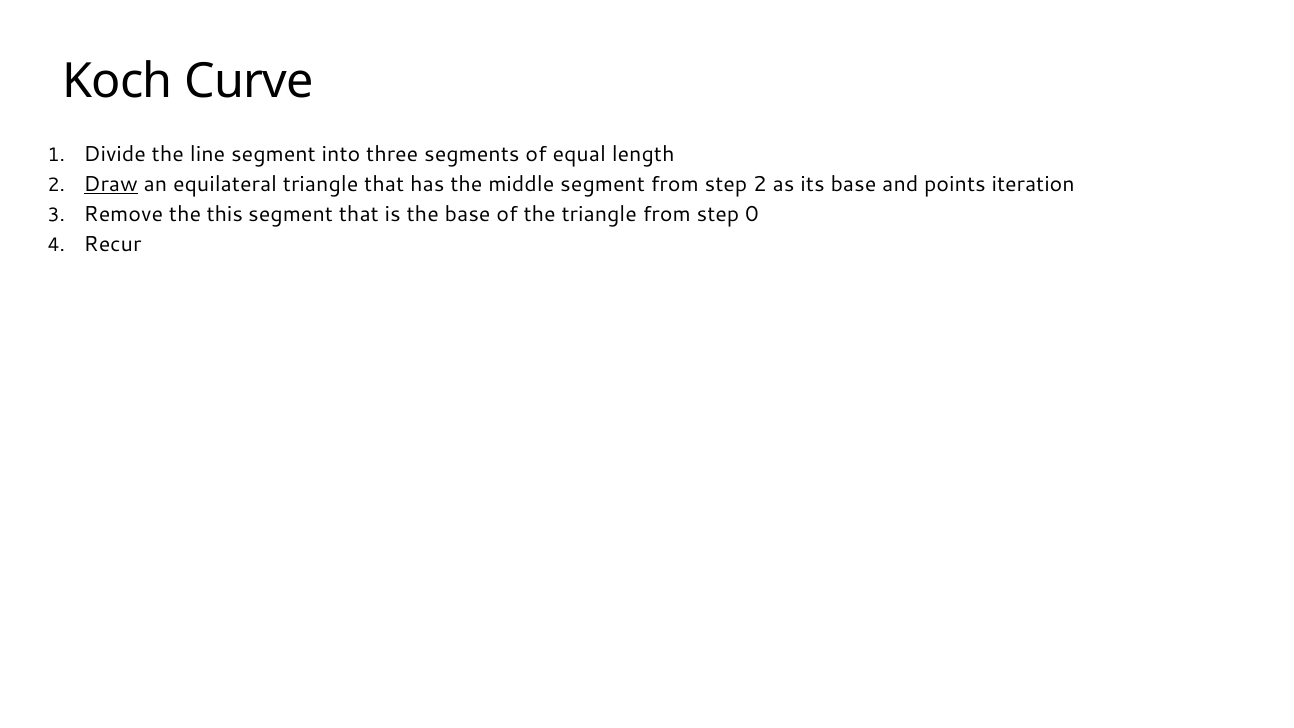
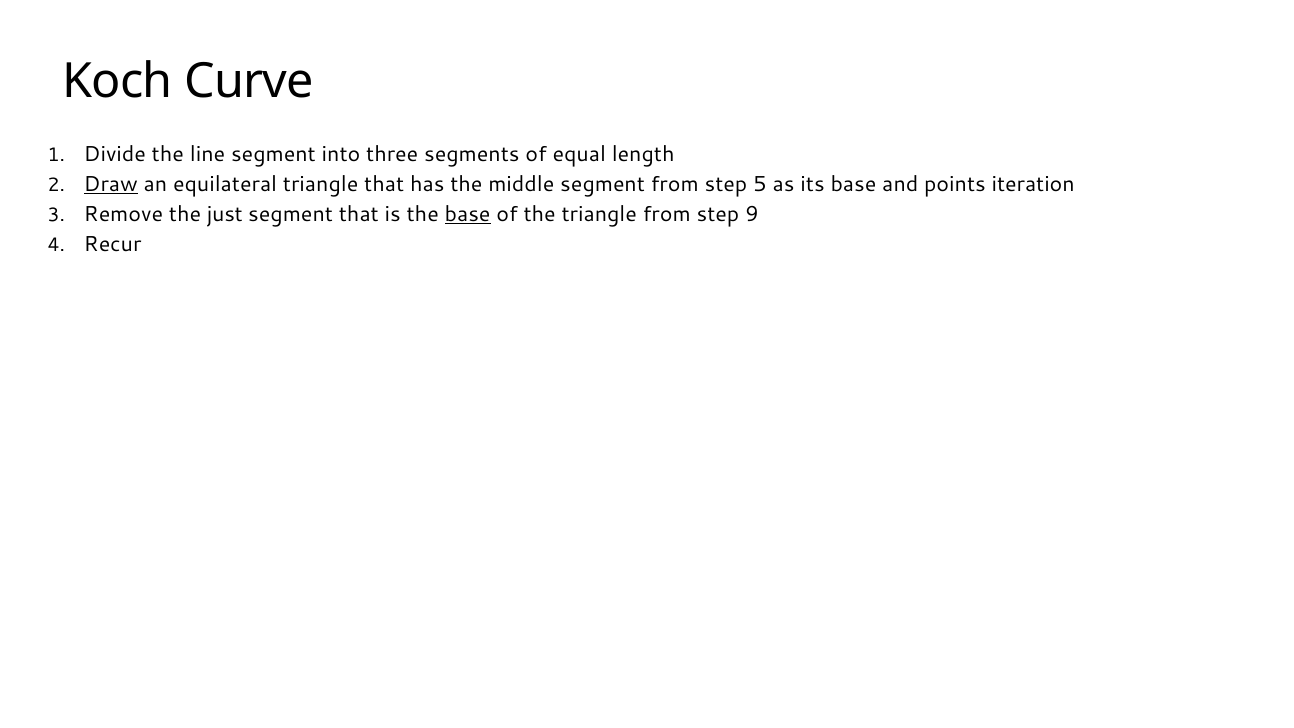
step 2: 2 -> 5
this: this -> just
base at (468, 214) underline: none -> present
0: 0 -> 9
